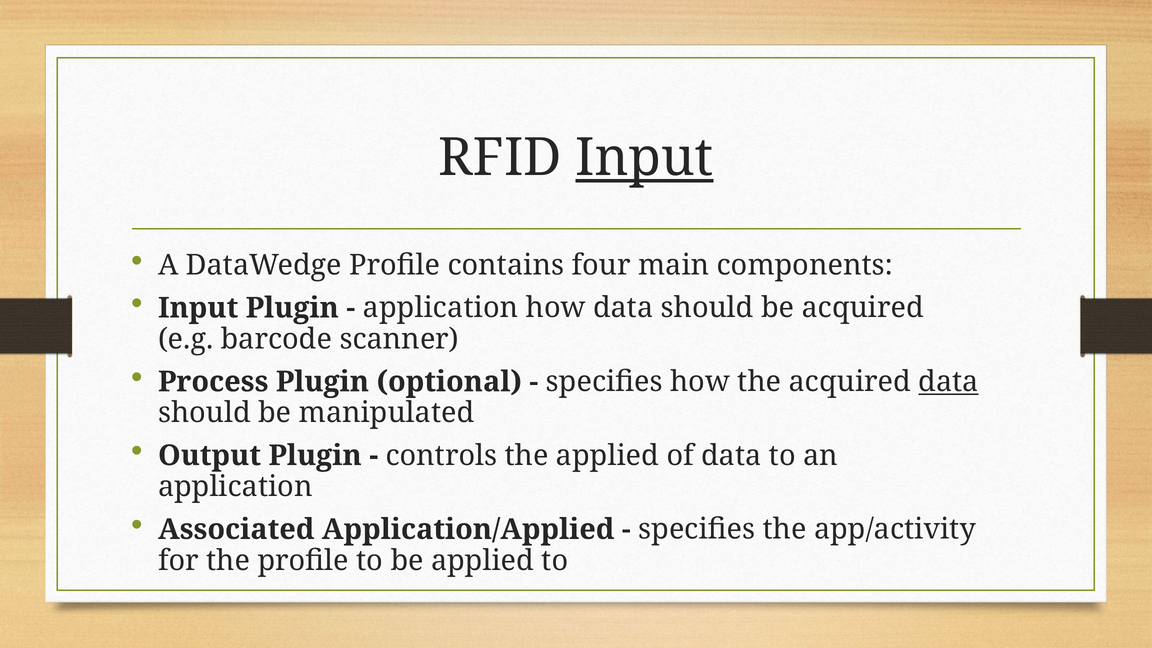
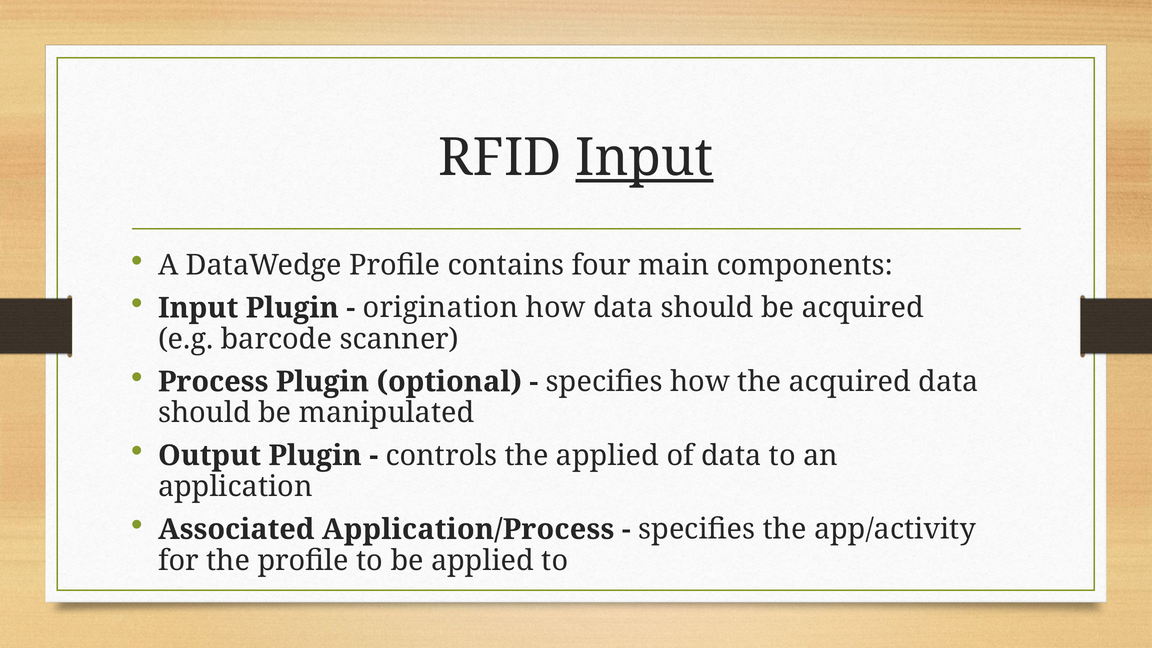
application at (441, 308): application -> origination
data at (949, 382) underline: present -> none
Application/Applied: Application/Applied -> Application/Process
